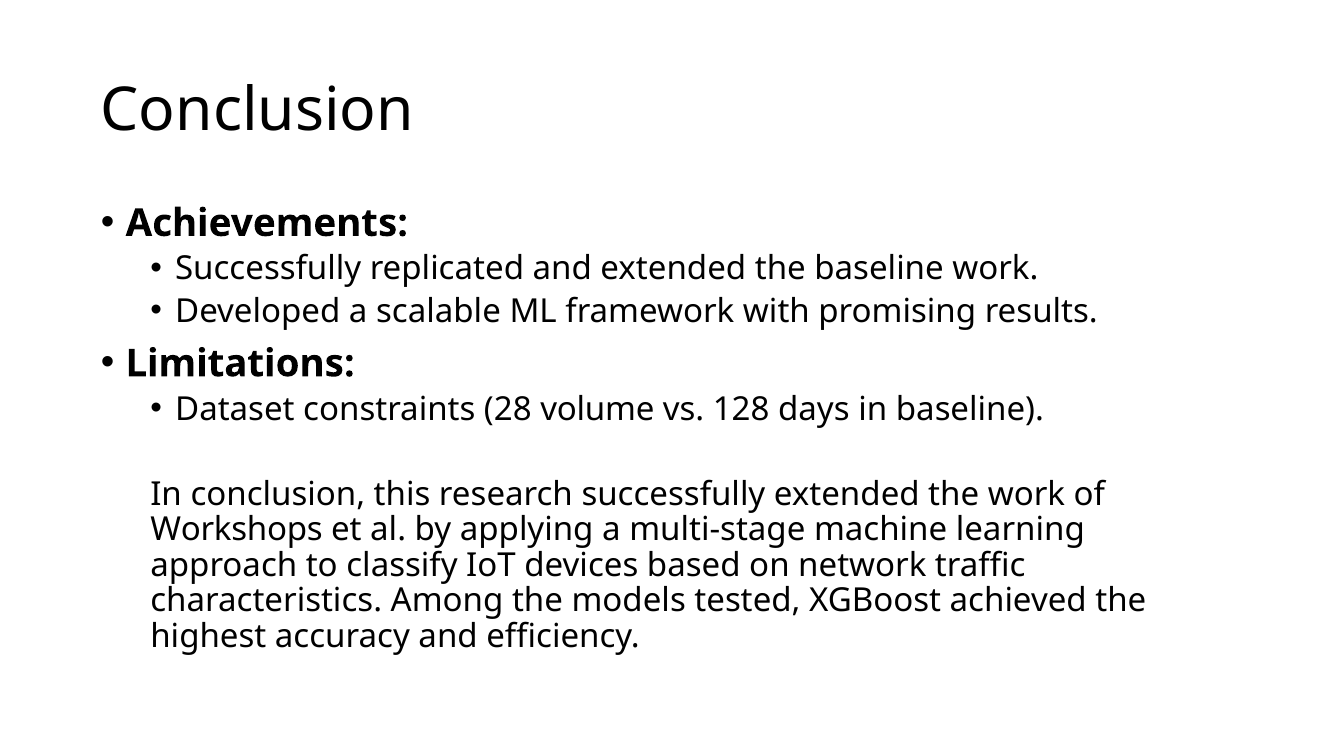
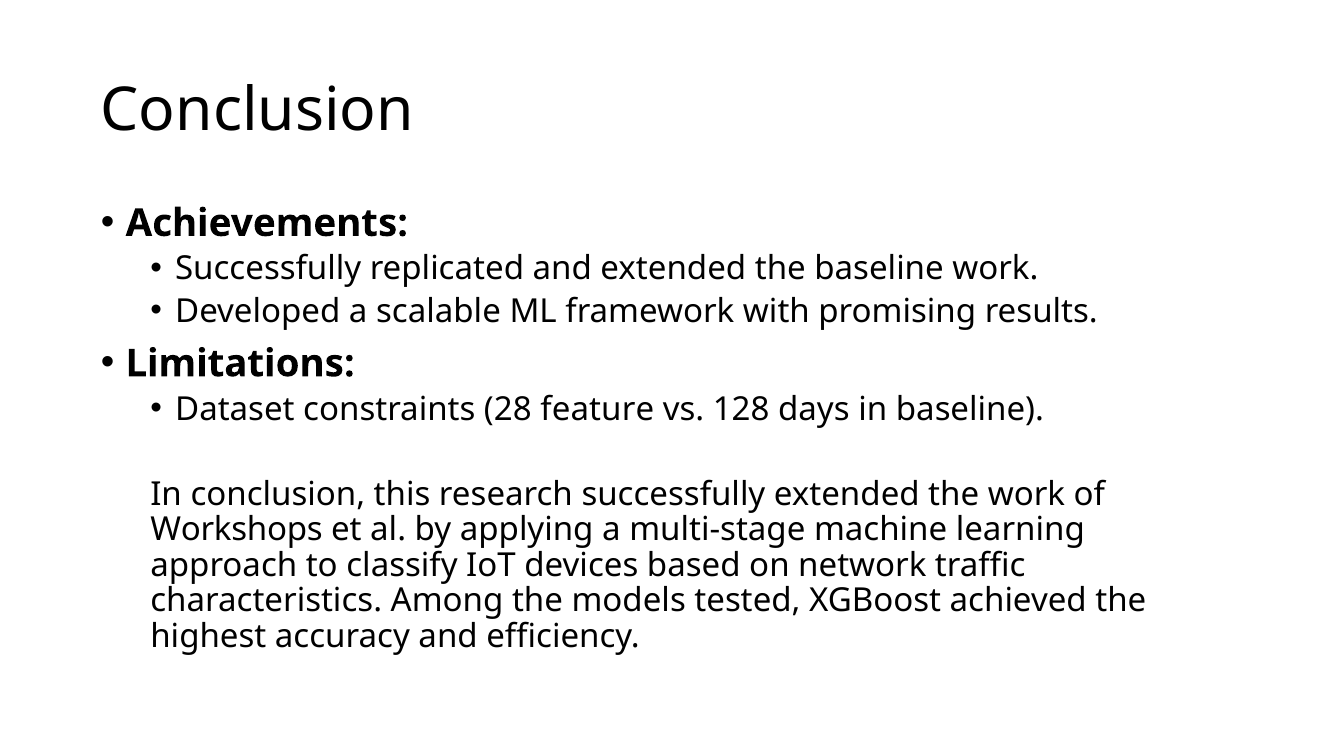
volume: volume -> feature
